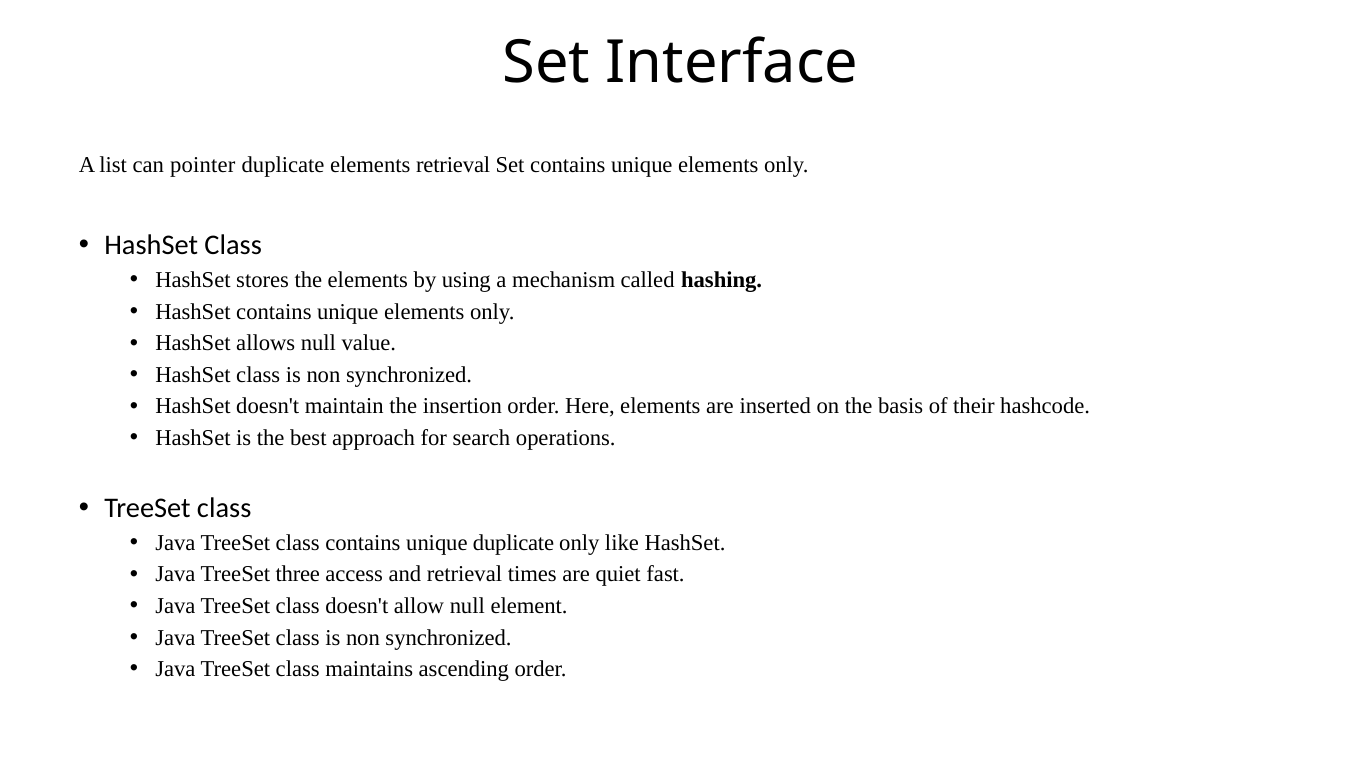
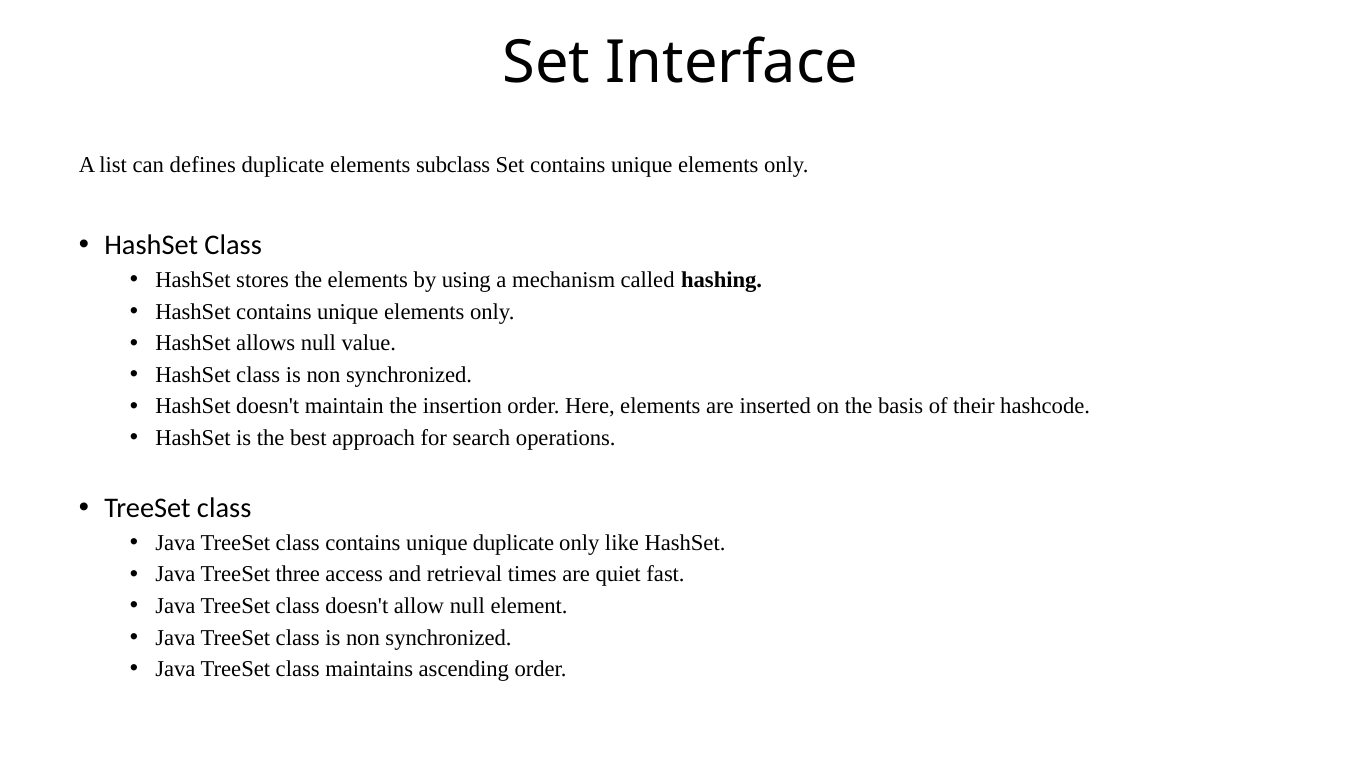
pointer: pointer -> defines
elements retrieval: retrieval -> subclass
